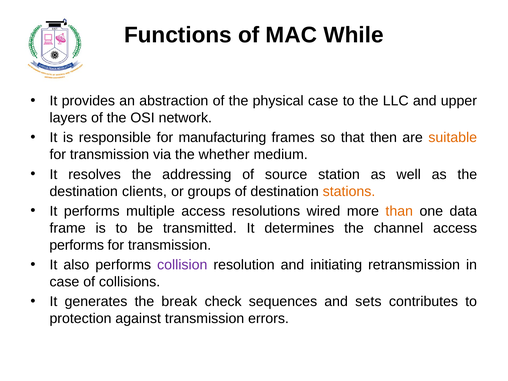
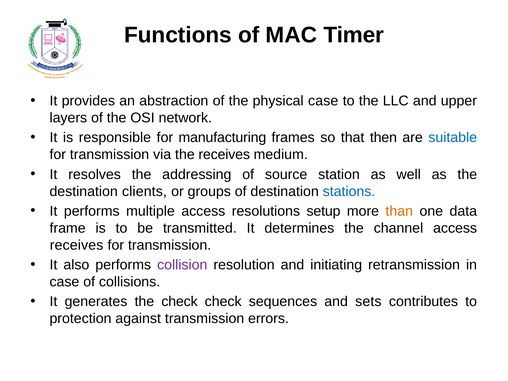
While: While -> Timer
suitable colour: orange -> blue
the whether: whether -> receives
stations colour: orange -> blue
wired: wired -> setup
performs at (77, 245): performs -> receives
the break: break -> check
